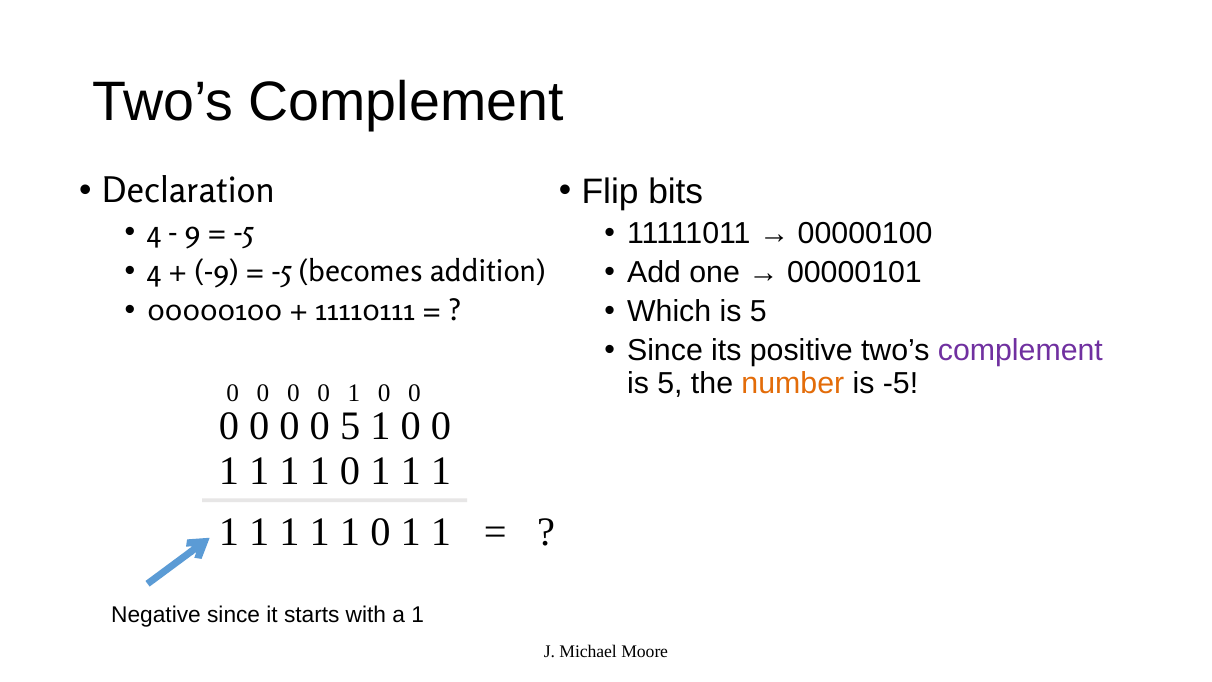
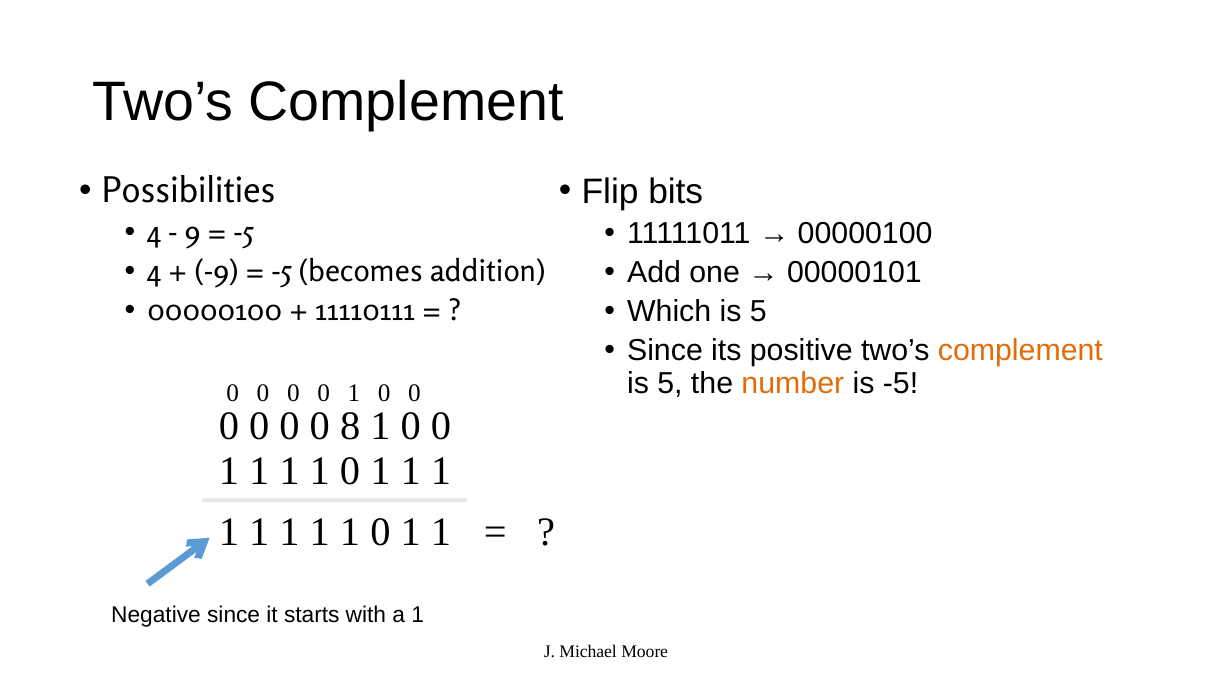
Declaration: Declaration -> Possibilities
complement at (1020, 350) colour: purple -> orange
0 5: 5 -> 8
